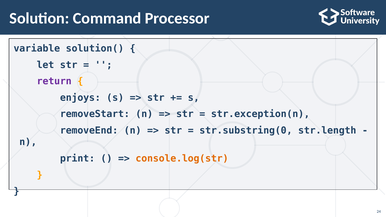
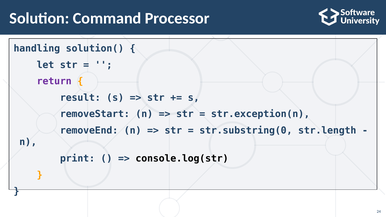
variable: variable -> handling
enjoys: enjoys -> result
console.log(str colour: orange -> black
